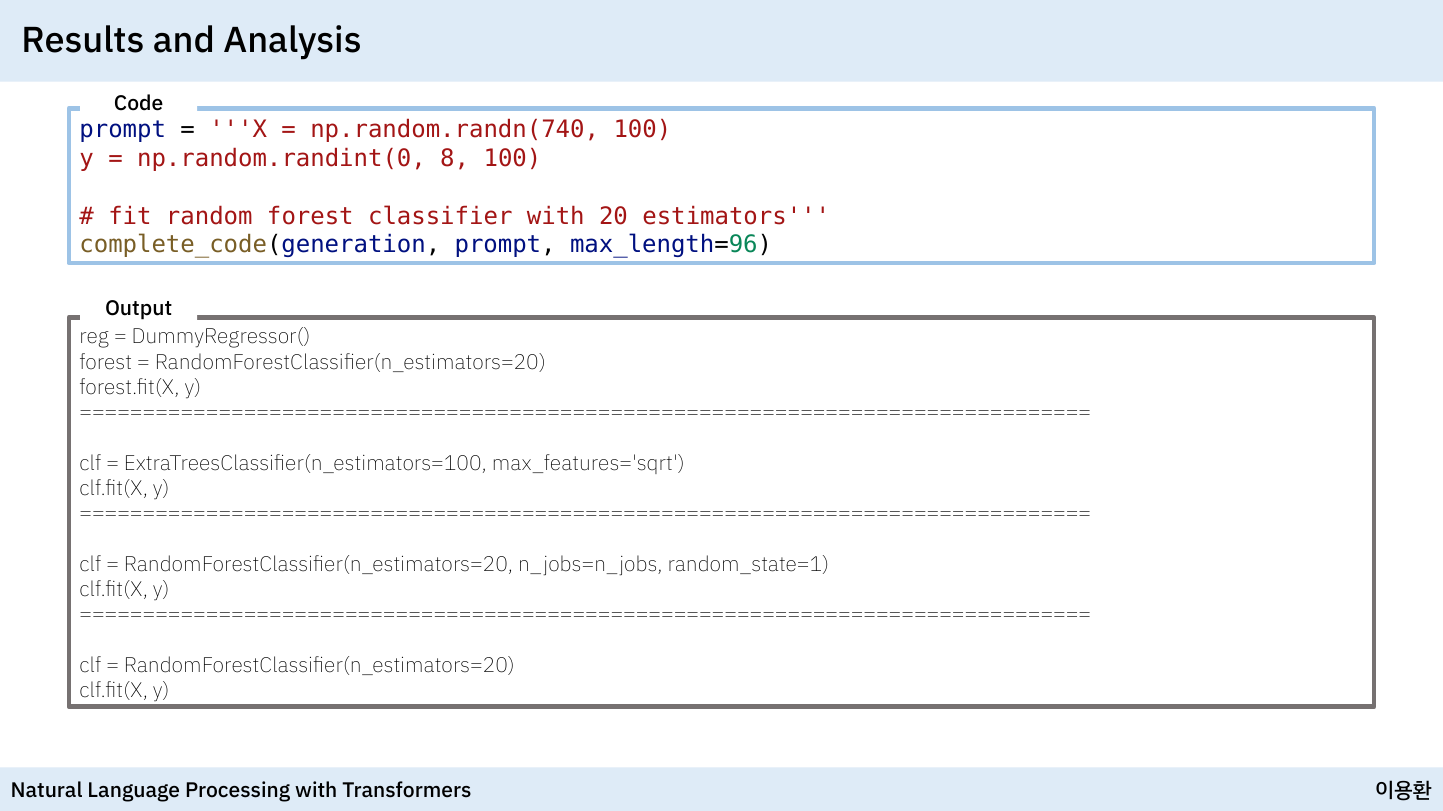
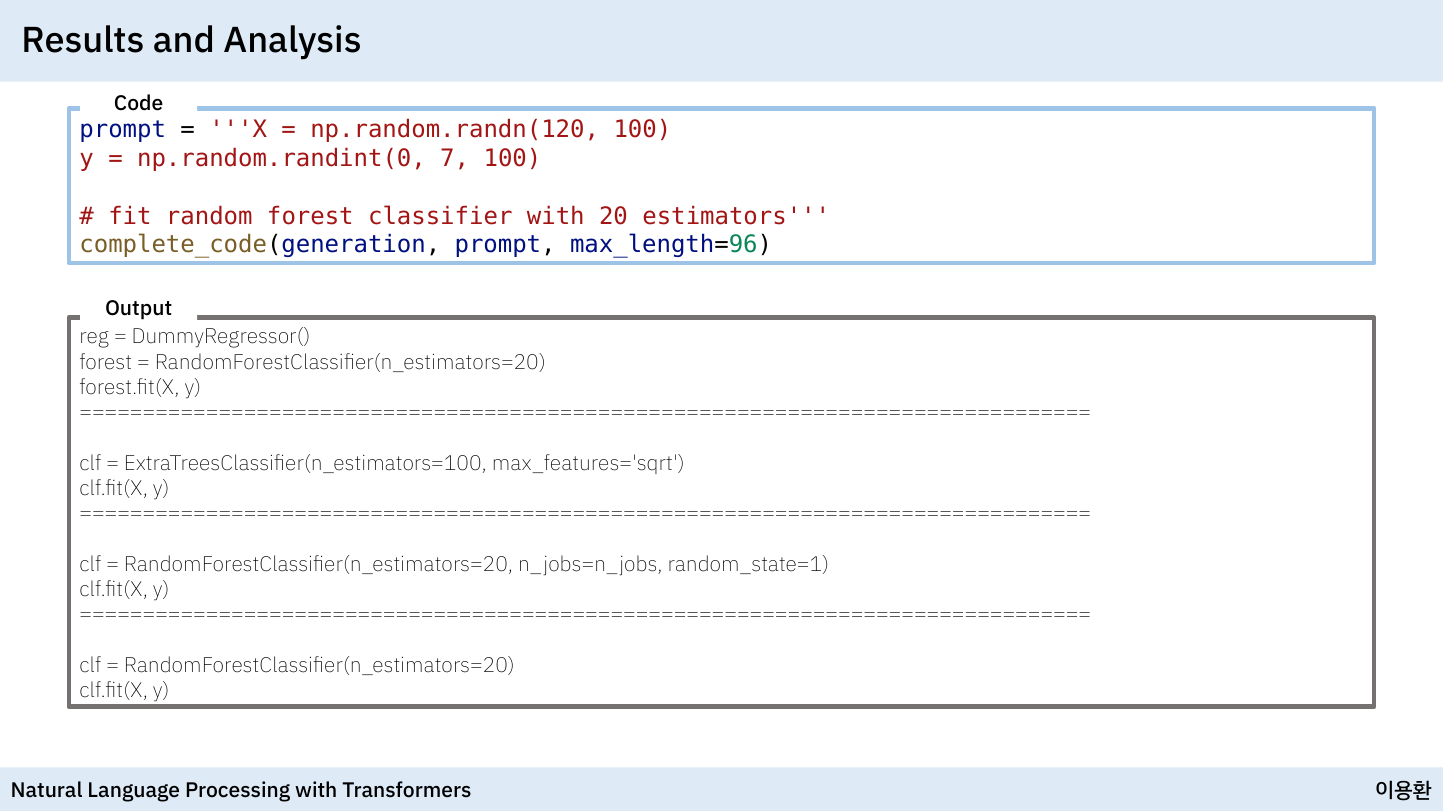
np.random.randn(740: np.random.randn(740 -> np.random.randn(120
8: 8 -> 7
